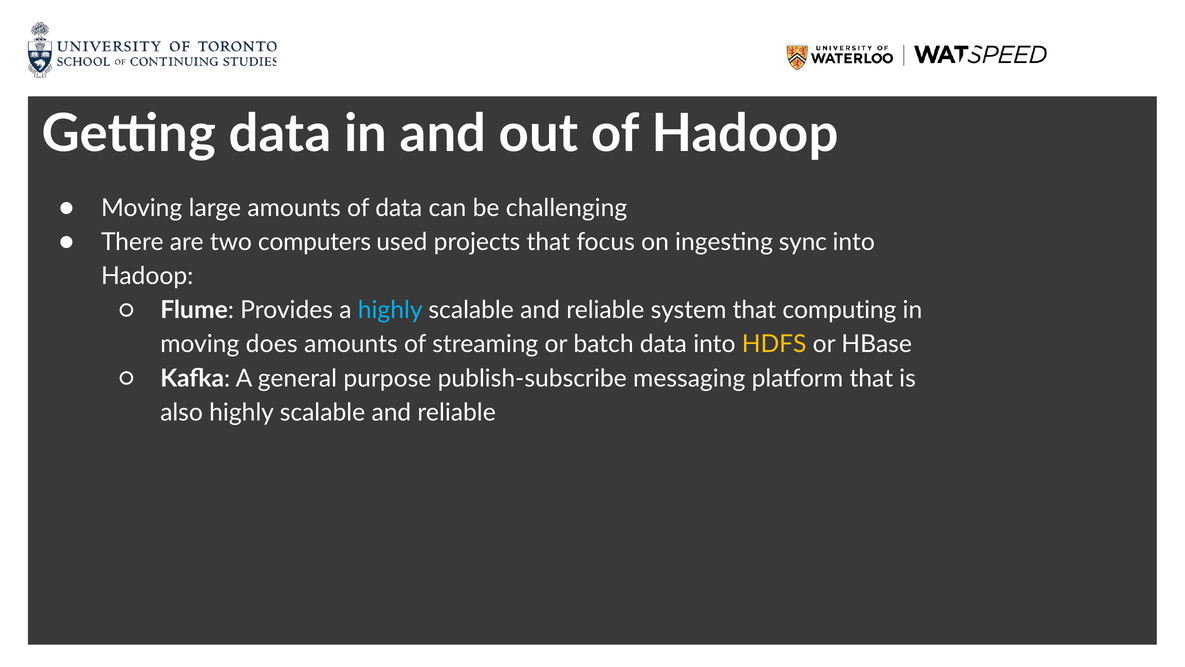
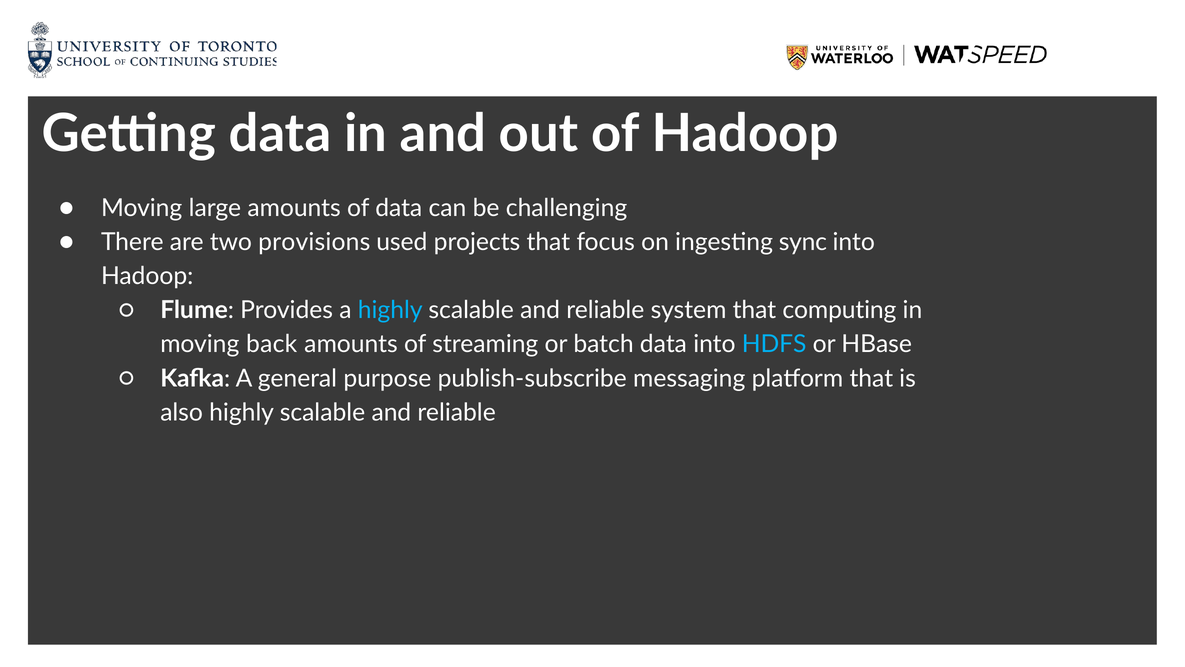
computers: computers -> provisions
does: does -> back
HDFS colour: yellow -> light blue
